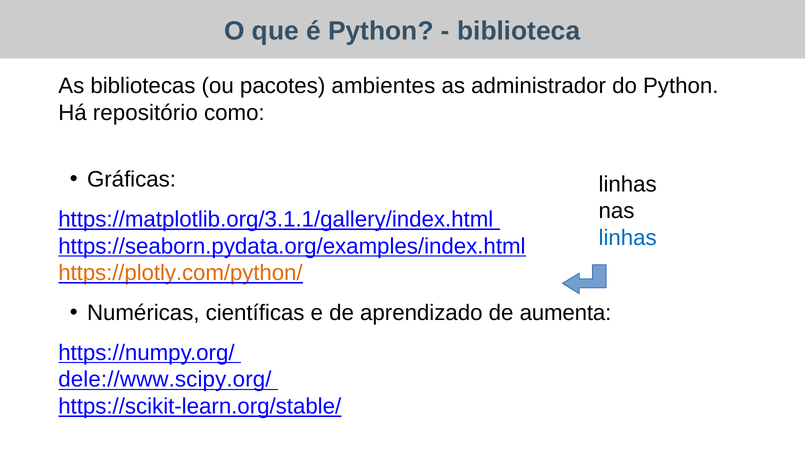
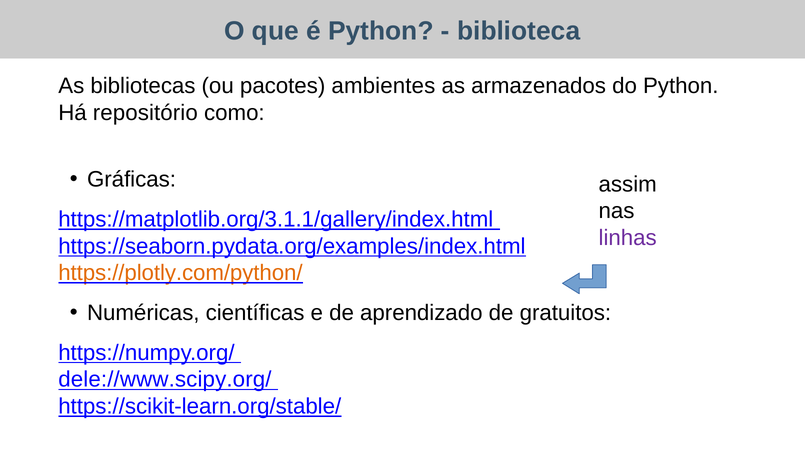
administrador: administrador -> armazenados
linhas at (628, 184): linhas -> assim
linhas at (628, 238) colour: blue -> purple
aumenta: aumenta -> gratuitos
